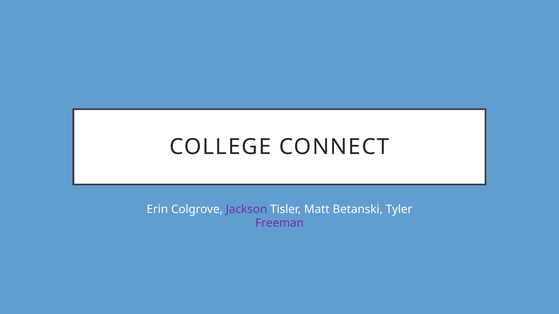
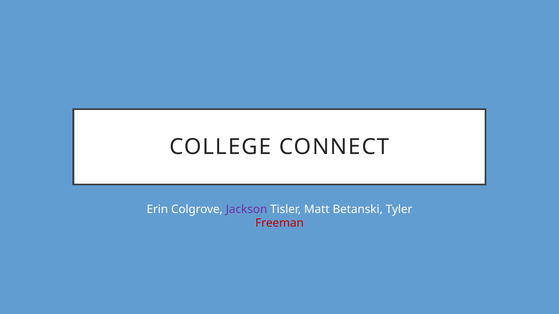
Freeman colour: purple -> red
